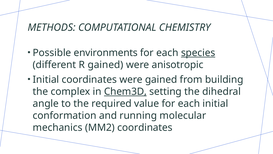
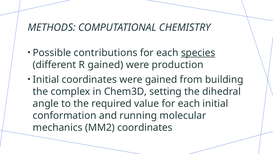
environments: environments -> contributions
anisotropic: anisotropic -> production
Chem3D underline: present -> none
